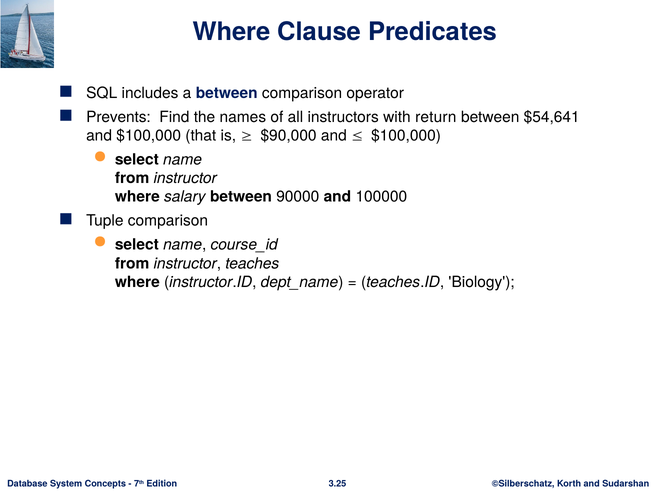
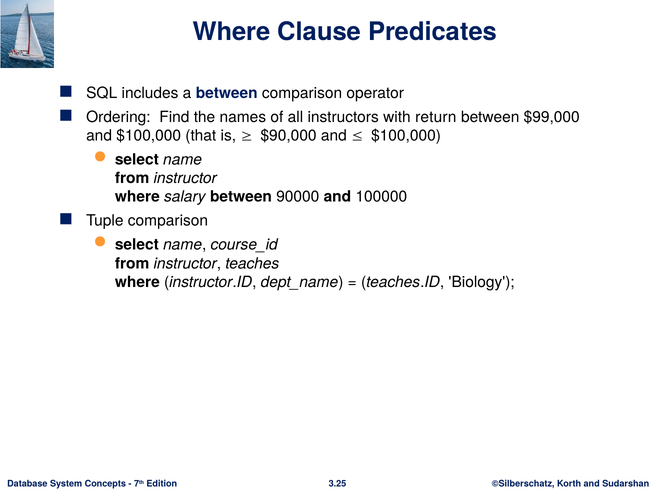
Prevents: Prevents -> Ordering
$54,641: $54,641 -> $99,000
